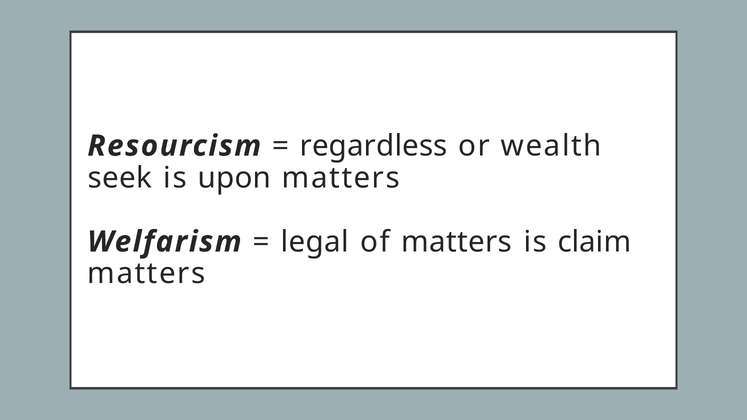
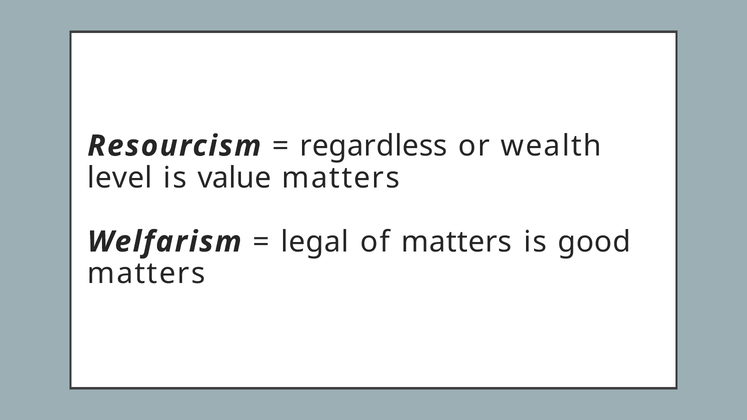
seek: seek -> level
upon: upon -> value
claim: claim -> good
